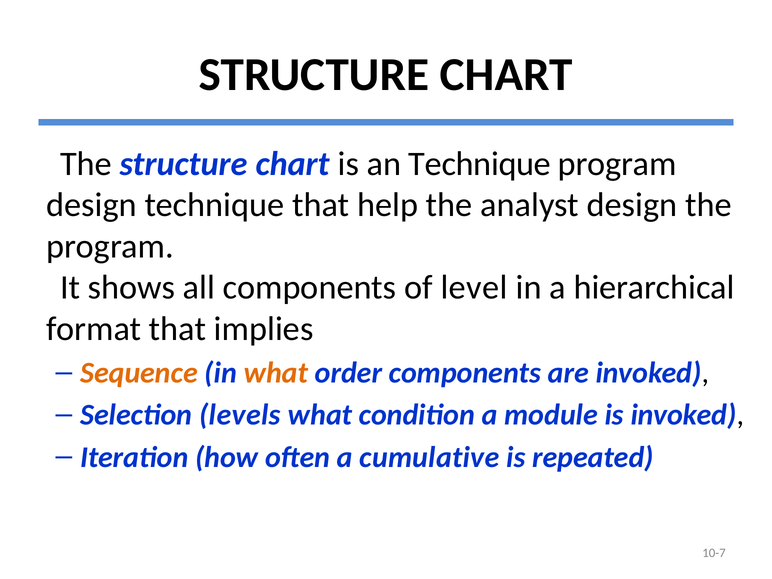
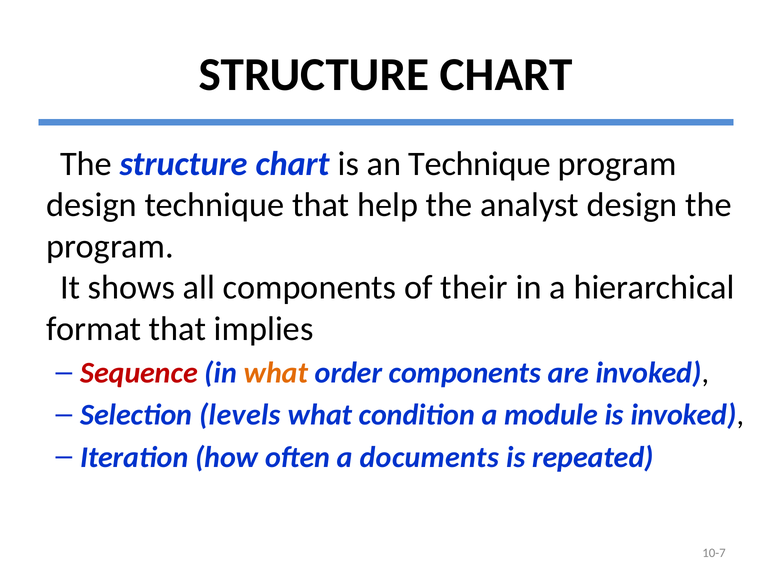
level: level -> their
Sequence colour: orange -> red
cumulative: cumulative -> documents
